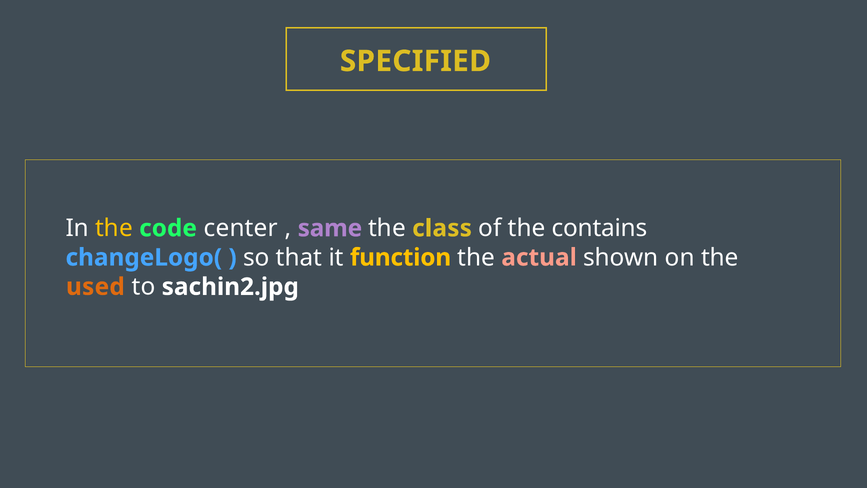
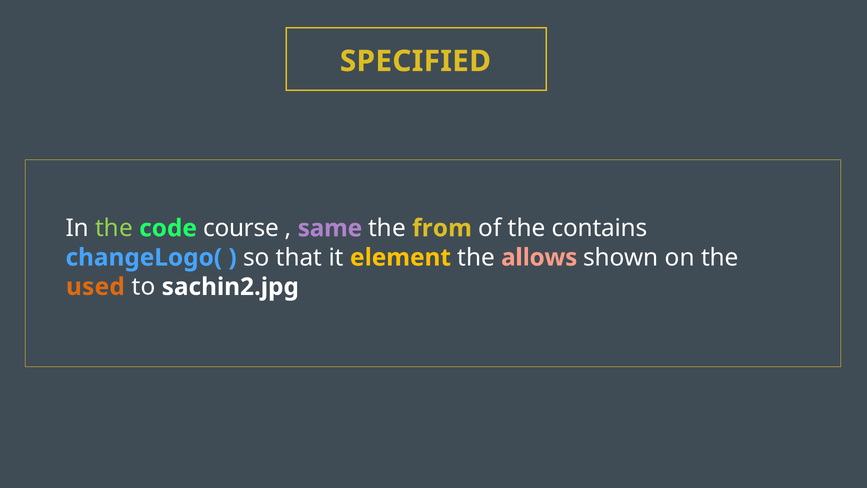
the at (114, 228) colour: yellow -> light green
center: center -> course
class: class -> from
function: function -> element
actual: actual -> allows
